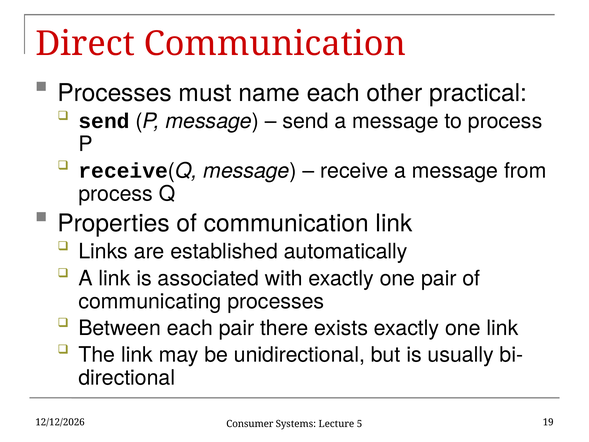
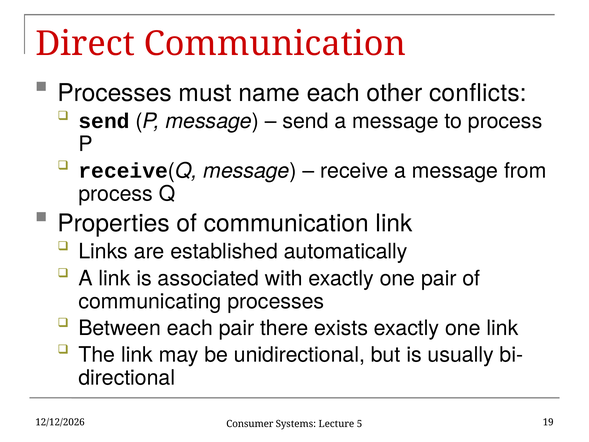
practical: practical -> conflicts
